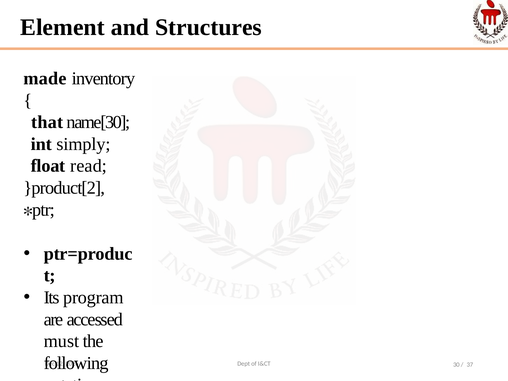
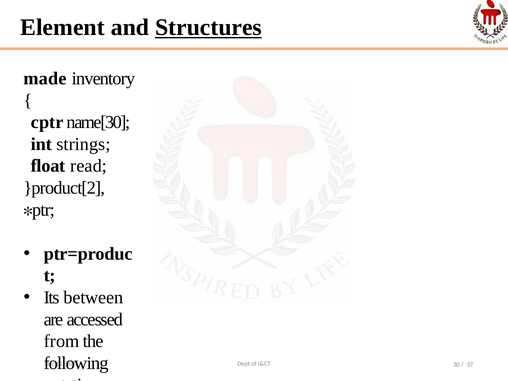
Structures underline: none -> present
that: that -> cptr
simply: simply -> strings
program: program -> between
must: must -> from
